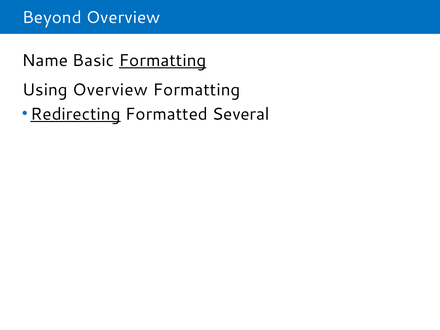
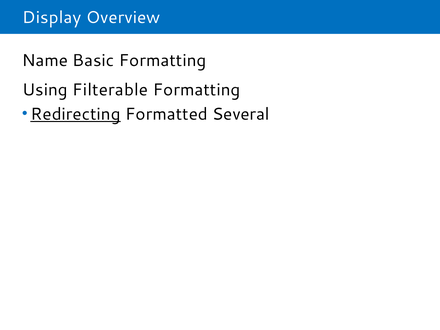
Beyond: Beyond -> Display
Formatting at (163, 61) underline: present -> none
Using Overview: Overview -> Filterable
